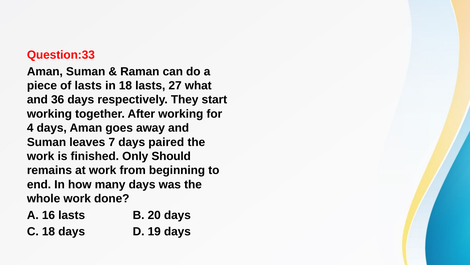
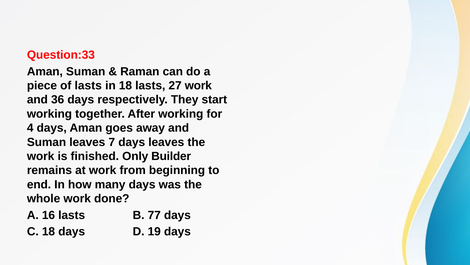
27 what: what -> work
days paired: paired -> leaves
Should: Should -> Builder
20: 20 -> 77
